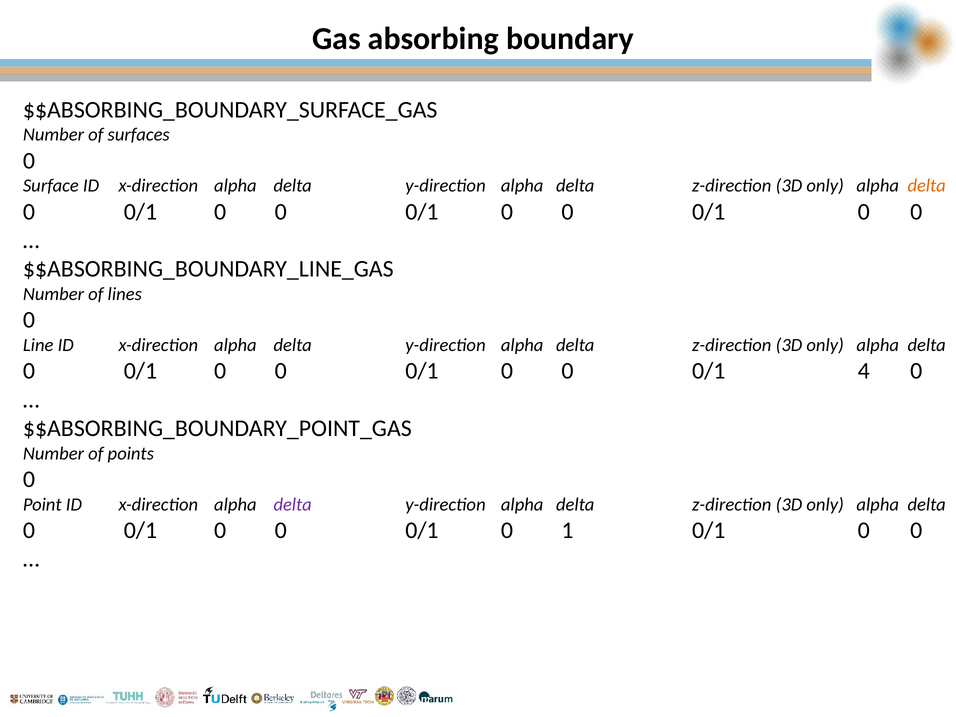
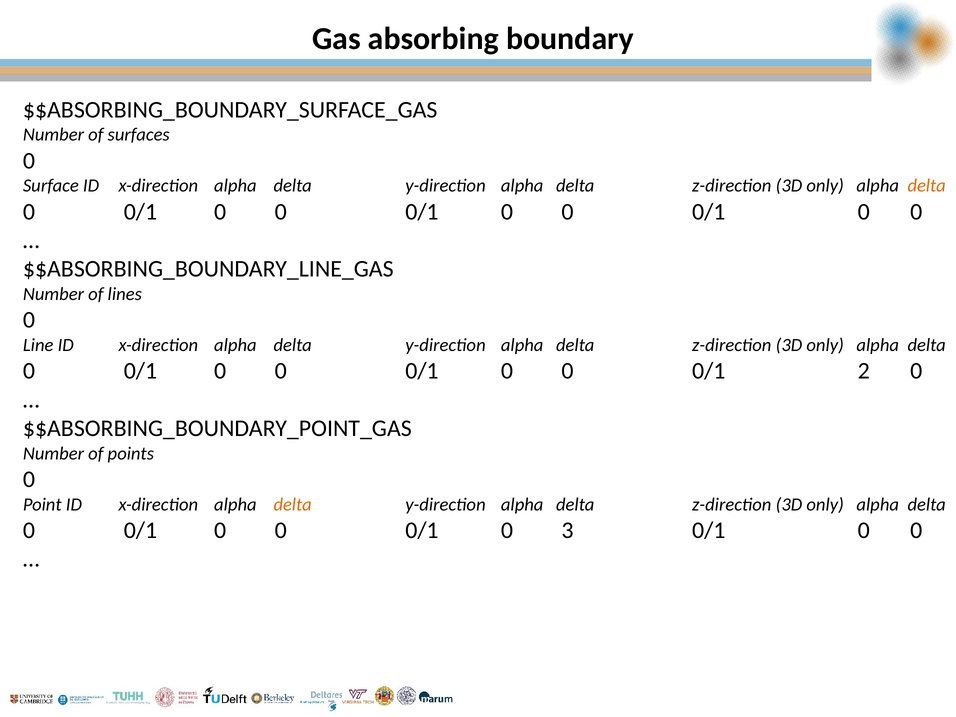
4: 4 -> 2
delta at (293, 505) colour: purple -> orange
1: 1 -> 3
